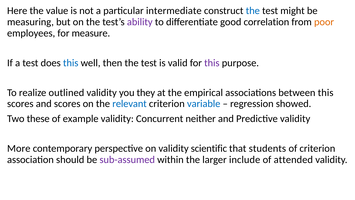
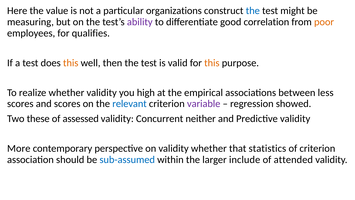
intermediate: intermediate -> organizations
measure: measure -> qualifies
this at (71, 63) colour: blue -> orange
this at (212, 63) colour: purple -> orange
realize outlined: outlined -> whether
they: they -> high
between this: this -> less
variable colour: blue -> purple
example: example -> assessed
validity scientific: scientific -> whether
students: students -> statistics
sub-assumed colour: purple -> blue
